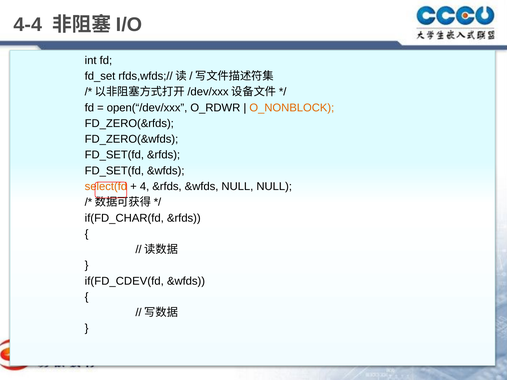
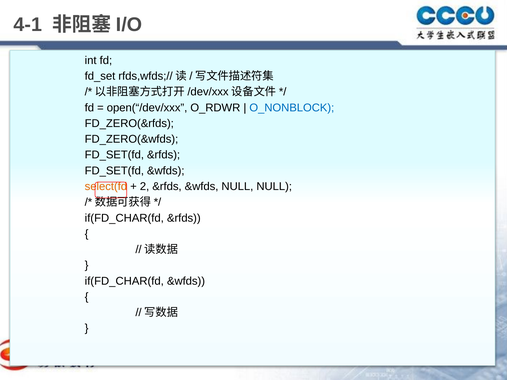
4-4: 4-4 -> 4-1
O_NONBLOCK colour: orange -> blue
4: 4 -> 2
if(FD_CDEV(fd at (124, 281): if(FD_CDEV(fd -> if(FD_CHAR(fd
